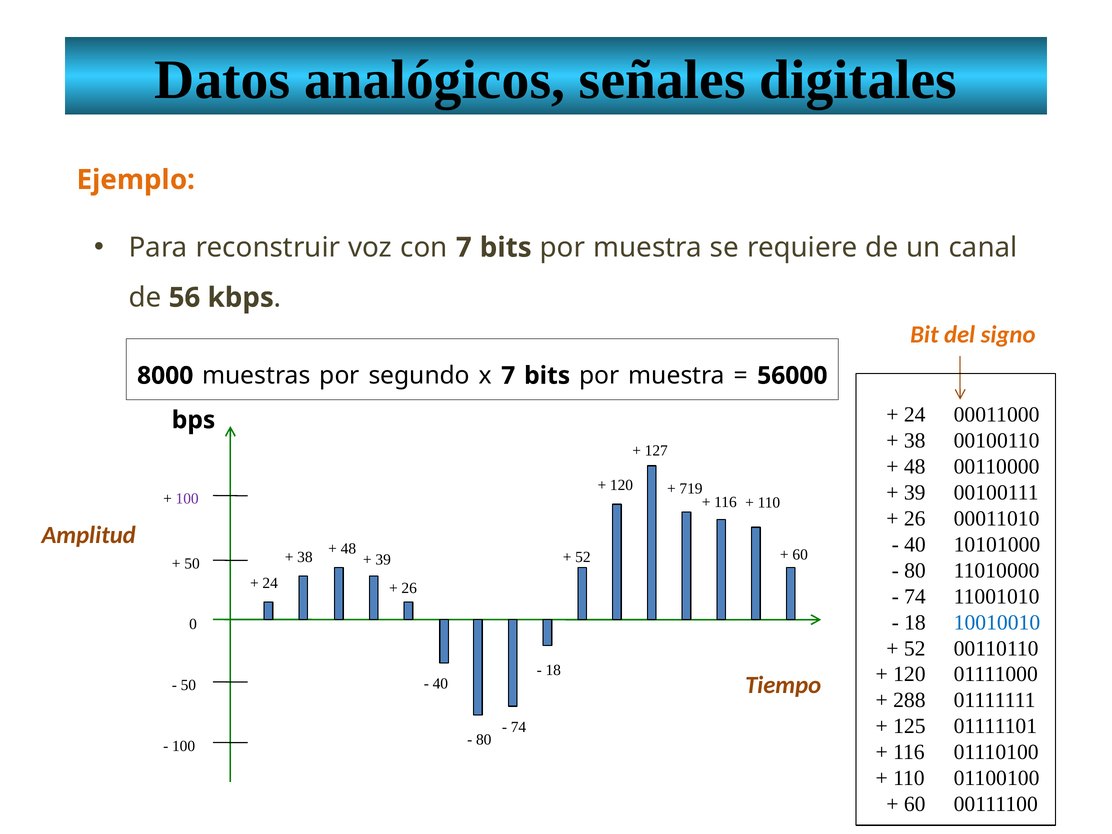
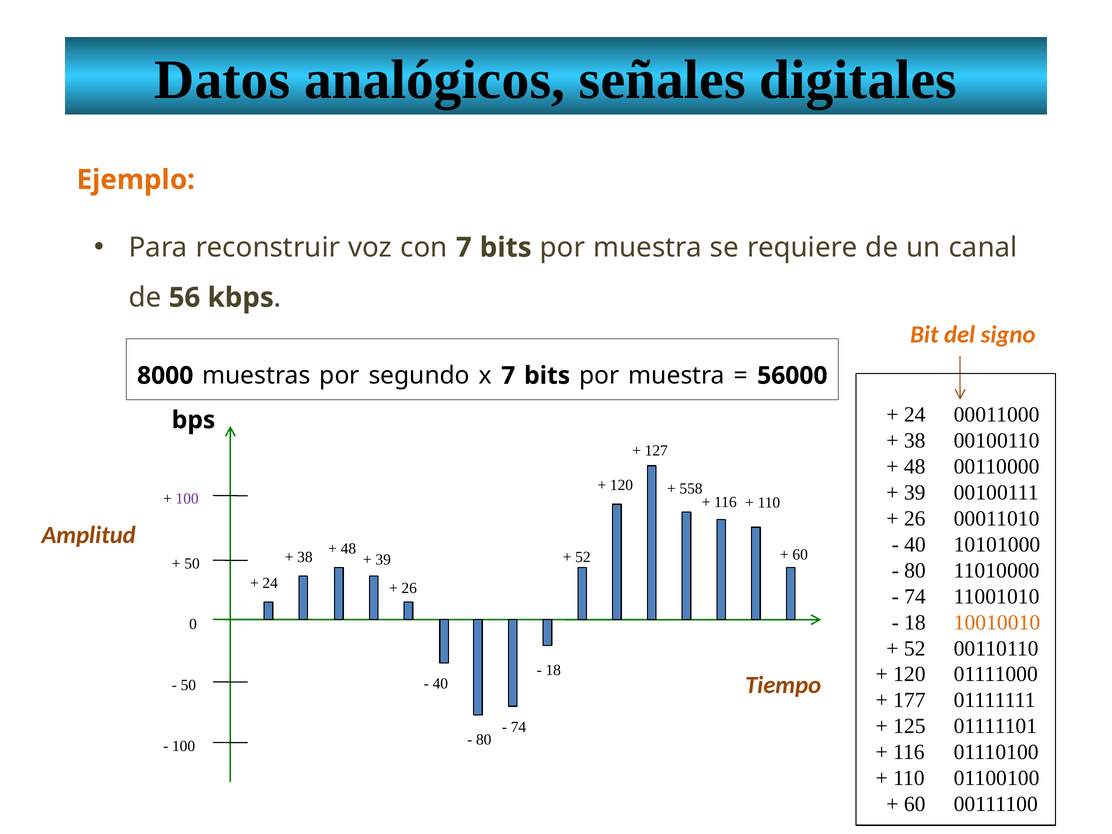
719: 719 -> 558
10010010 colour: blue -> orange
288: 288 -> 177
